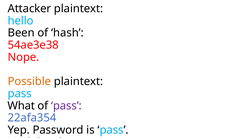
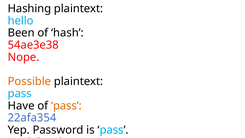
Attacker: Attacker -> Hashing
What: What -> Have
pass at (66, 106) colour: purple -> orange
